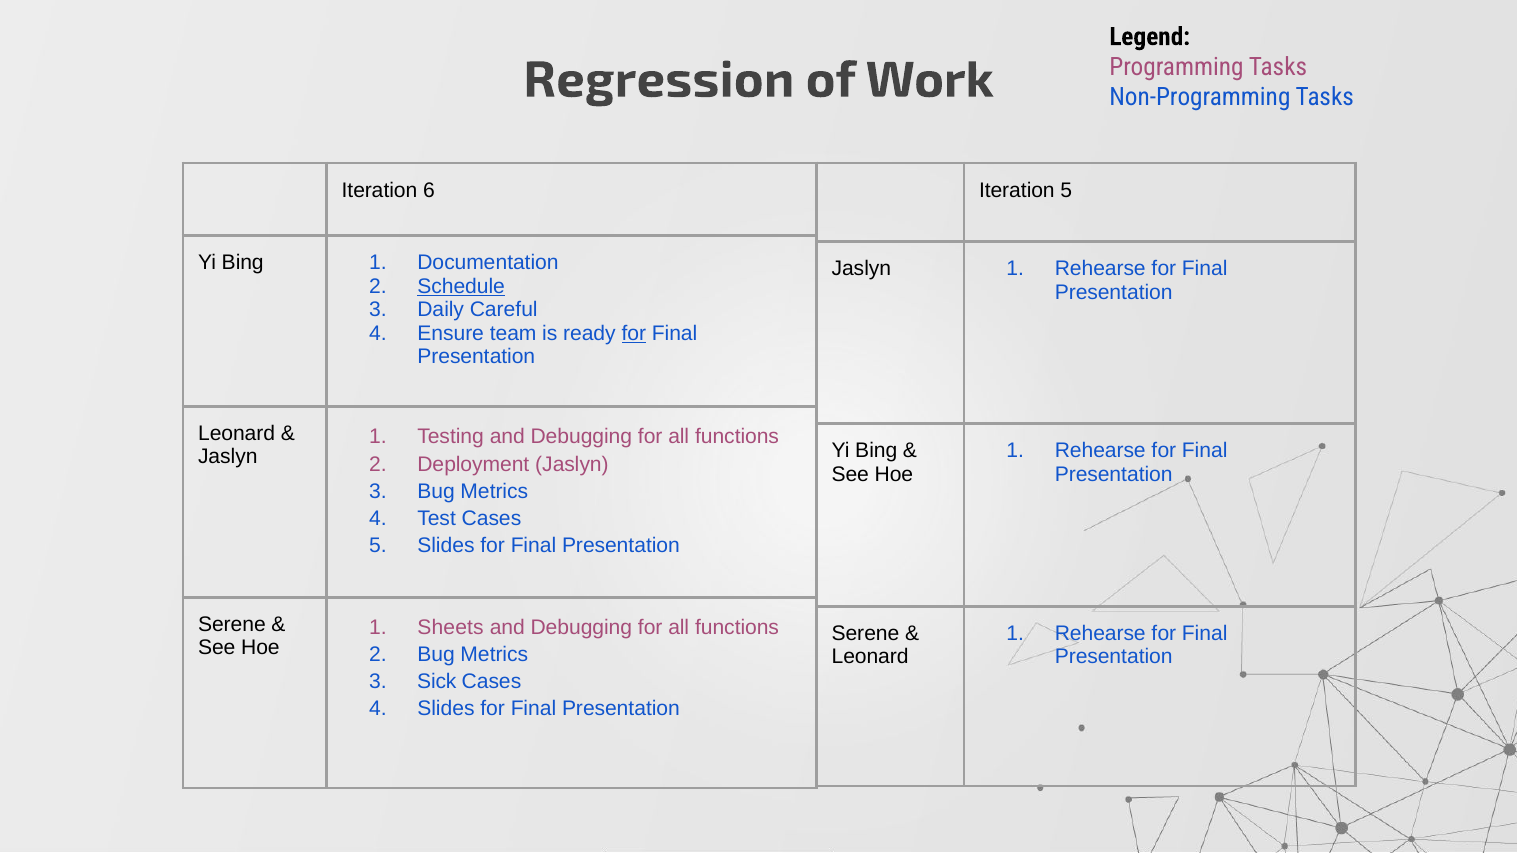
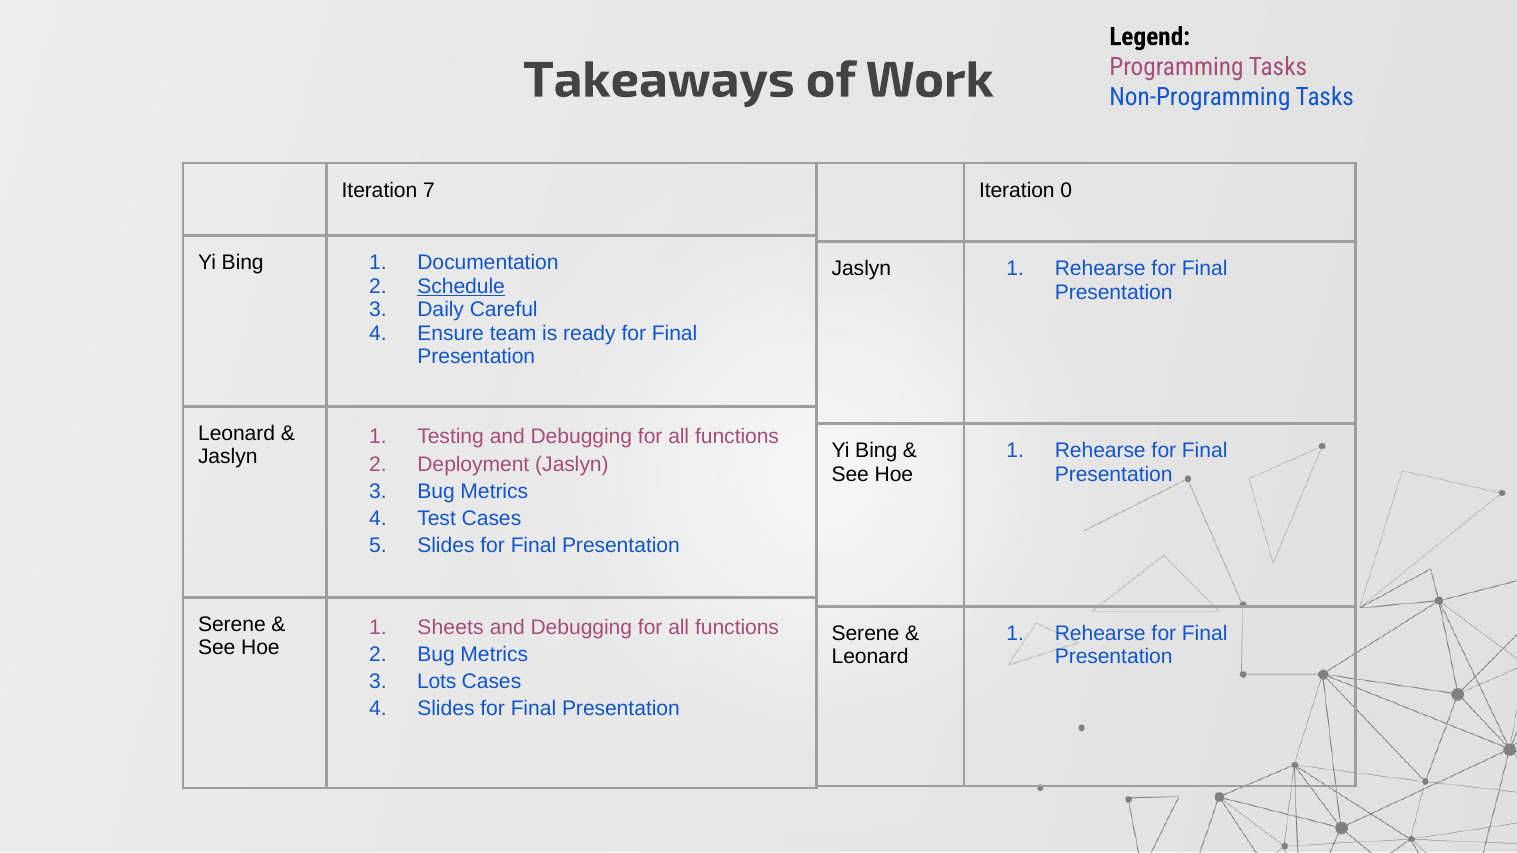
Regression: Regression -> Takeaways
6: 6 -> 7
Iteration 5: 5 -> 0
for at (634, 334) underline: present -> none
Sick: Sick -> Lots
